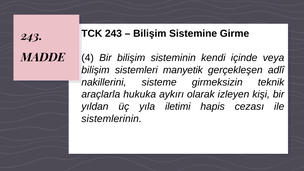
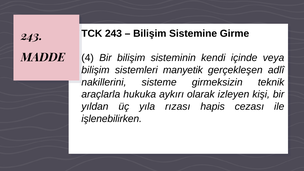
iletimi: iletimi -> rızası
sistemlerinin: sistemlerinin -> işlenebilirken
